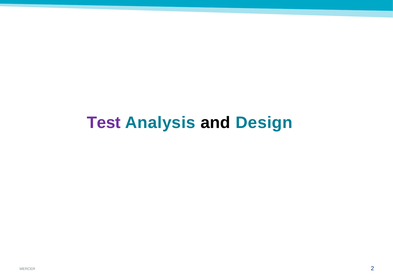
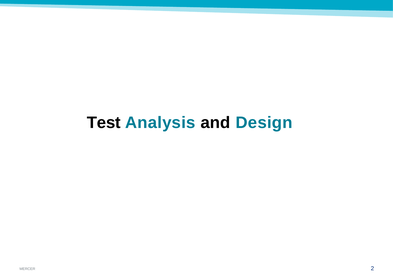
Test colour: purple -> black
